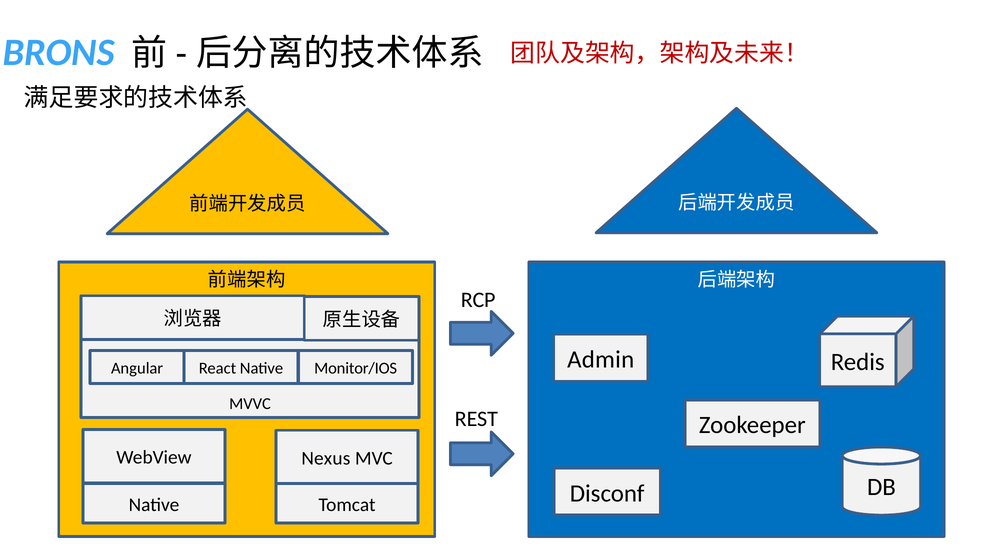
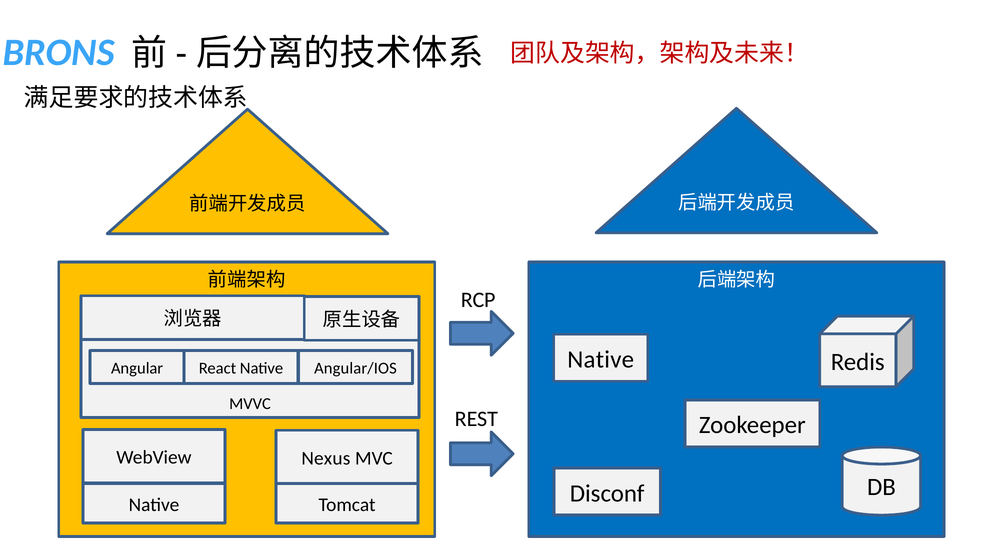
Admin at (601, 359): Admin -> Native
Monitor/IOS: Monitor/IOS -> Angular/IOS
